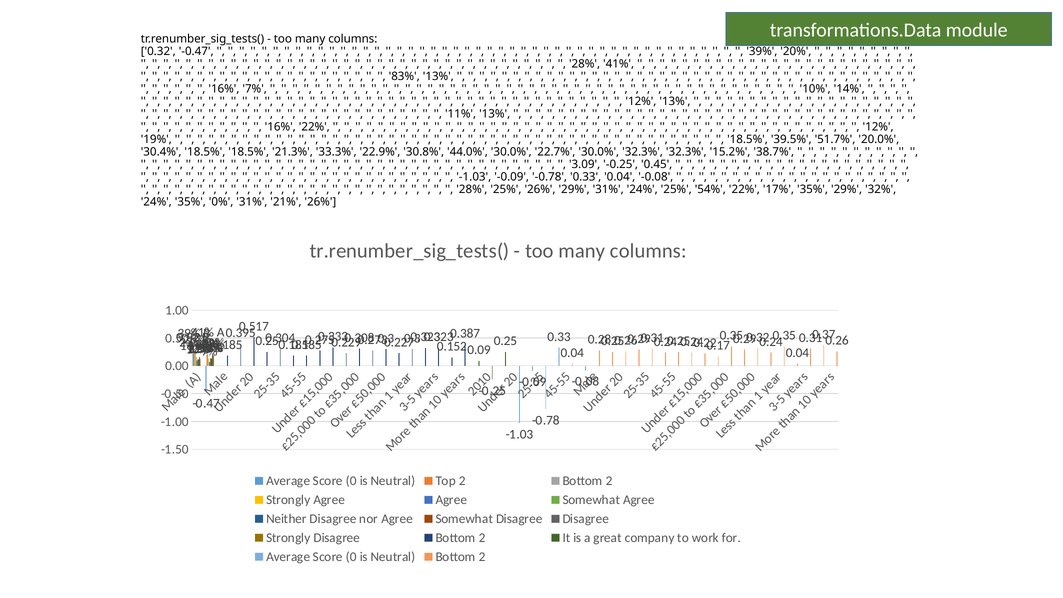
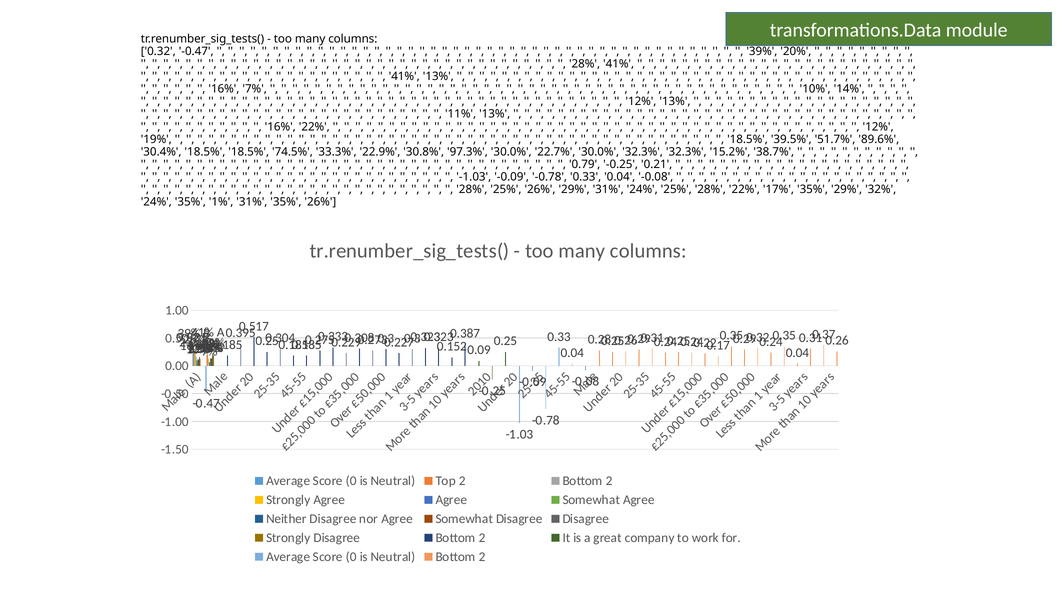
83% at (404, 76): 83% -> 41%
20.0%: 20.0% -> 89.6%
21.3%: 21.3% -> 74.5%
44.0%: 44.0% -> 97.3%
3.09: 3.09 -> 0.79
0.45: 0.45 -> 0.21
25% 54%: 54% -> 28%
0%: 0% -> 1%
31% 21%: 21% -> 35%
